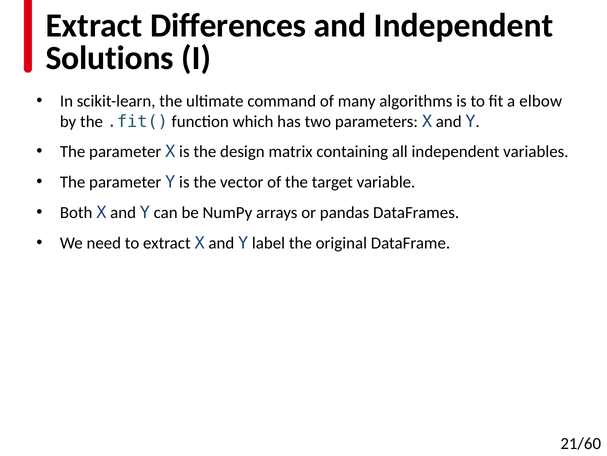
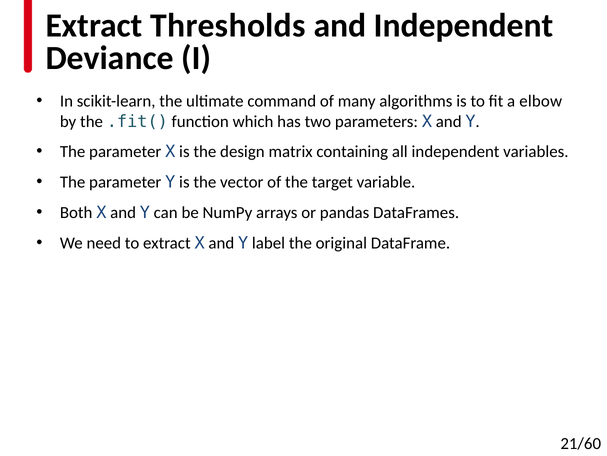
Differences: Differences -> Thresholds
Solutions: Solutions -> Deviance
